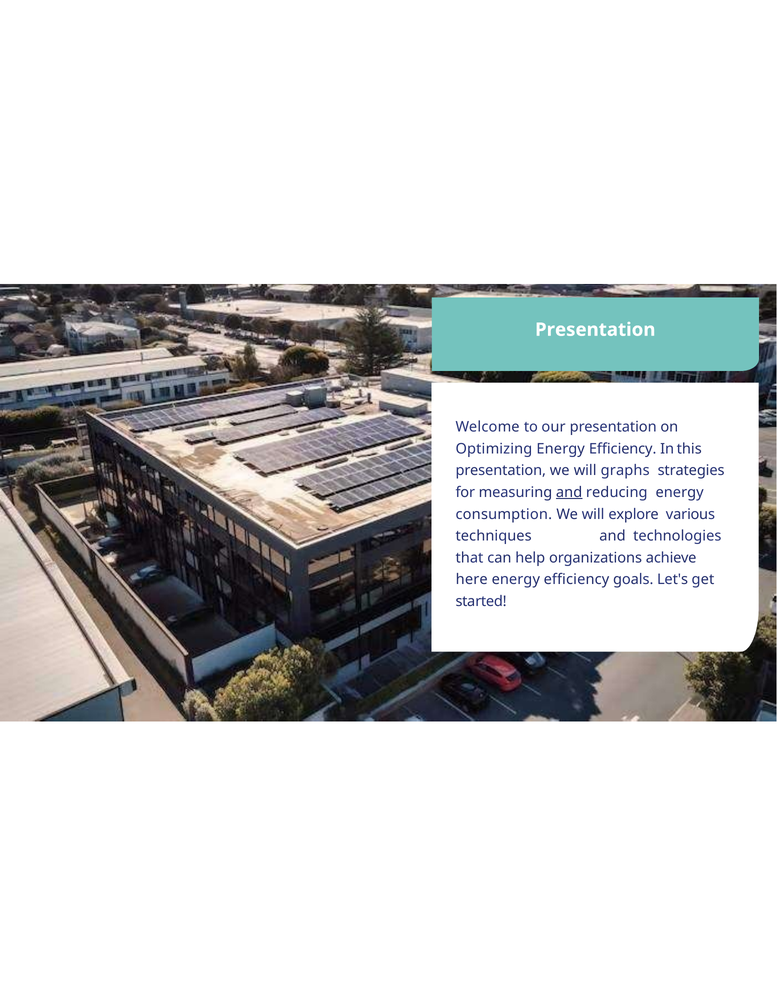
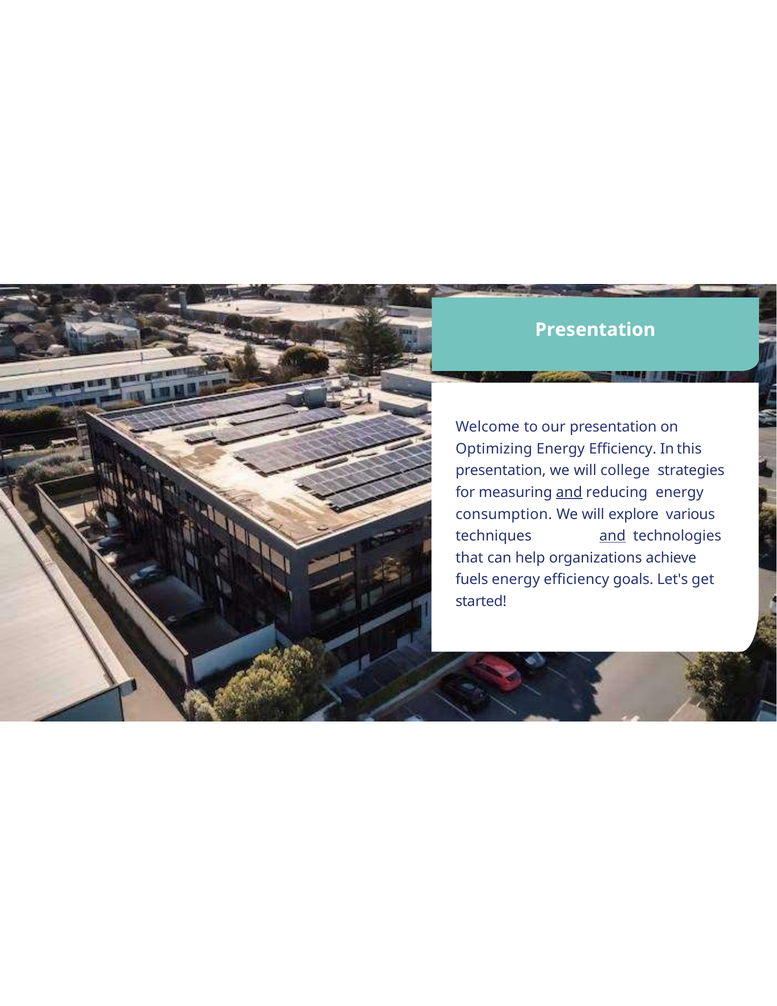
graphs: graphs -> college
and at (612, 536) underline: none -> present
here: here -> fuels
